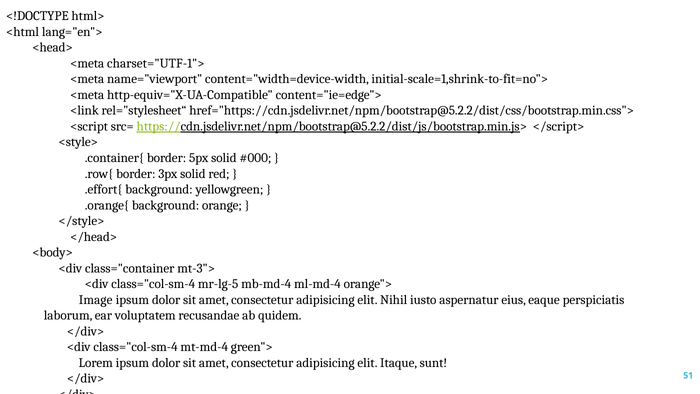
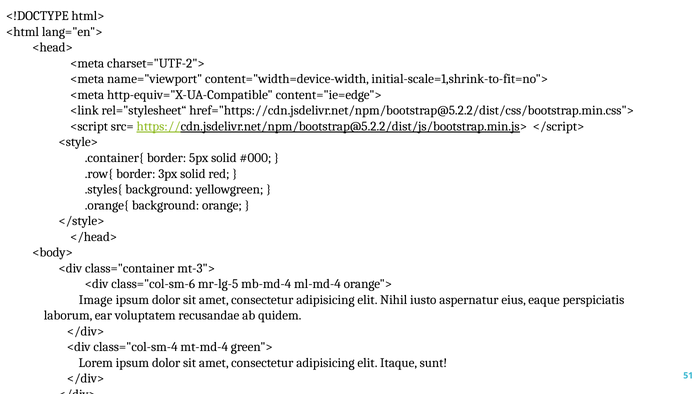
charset="UTF-1">: charset="UTF-1"> -> charset="UTF-2">
.effort{: .effort{ -> .styles{
class="col-sm-4 at (153, 284): class="col-sm-4 -> class="col-sm-6
